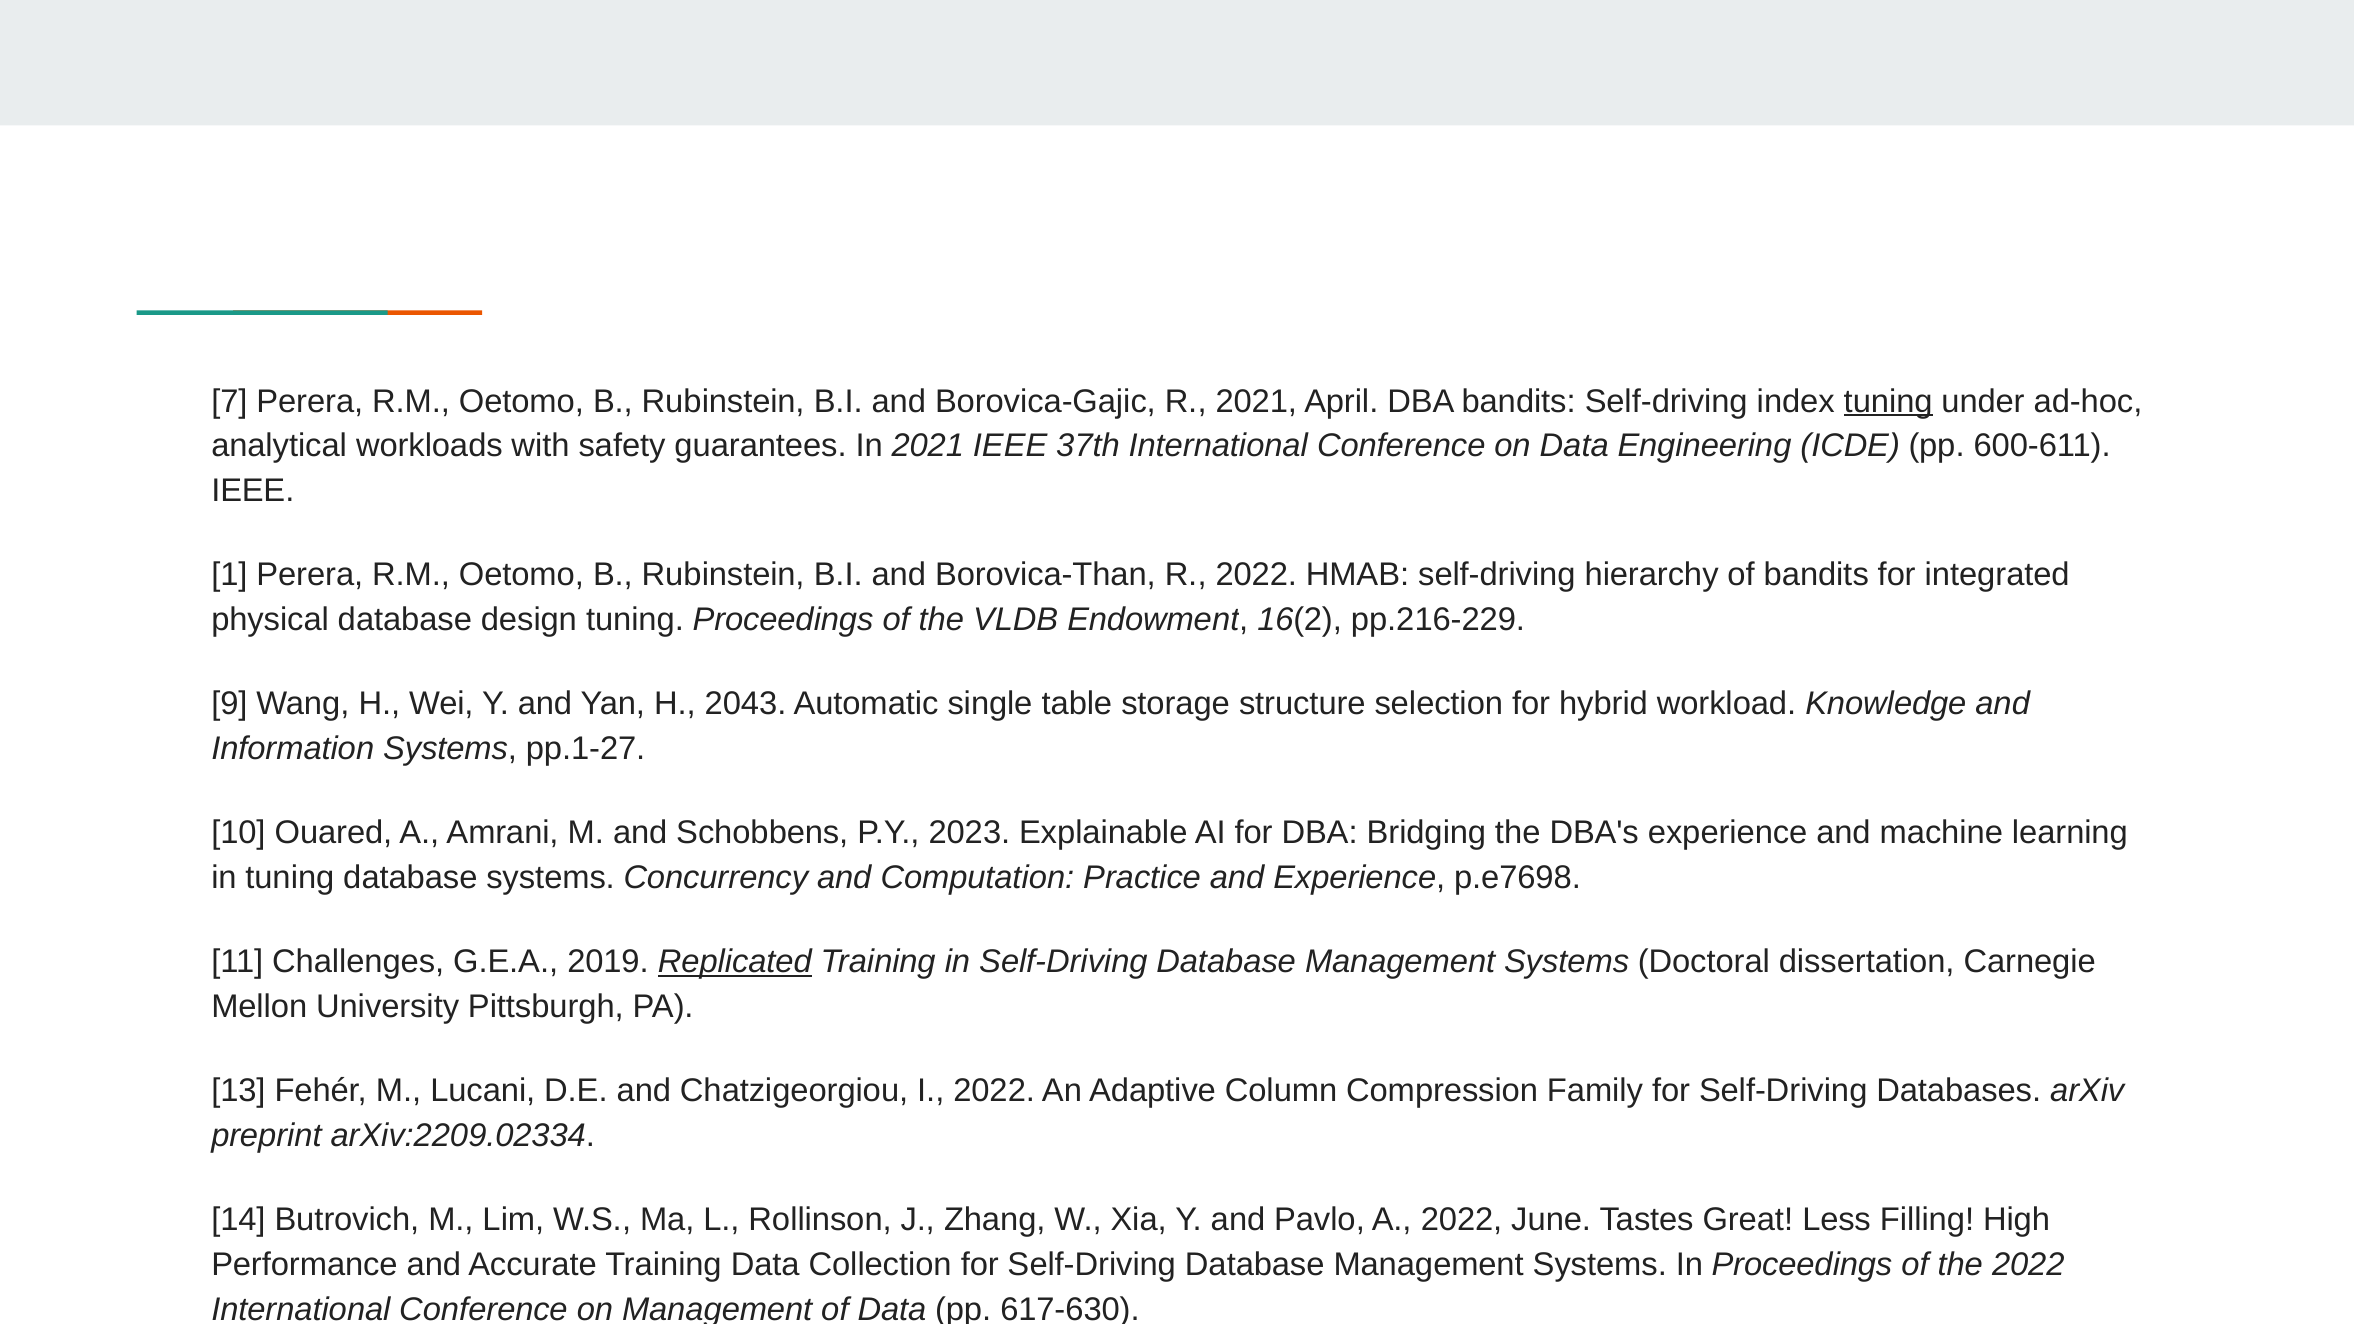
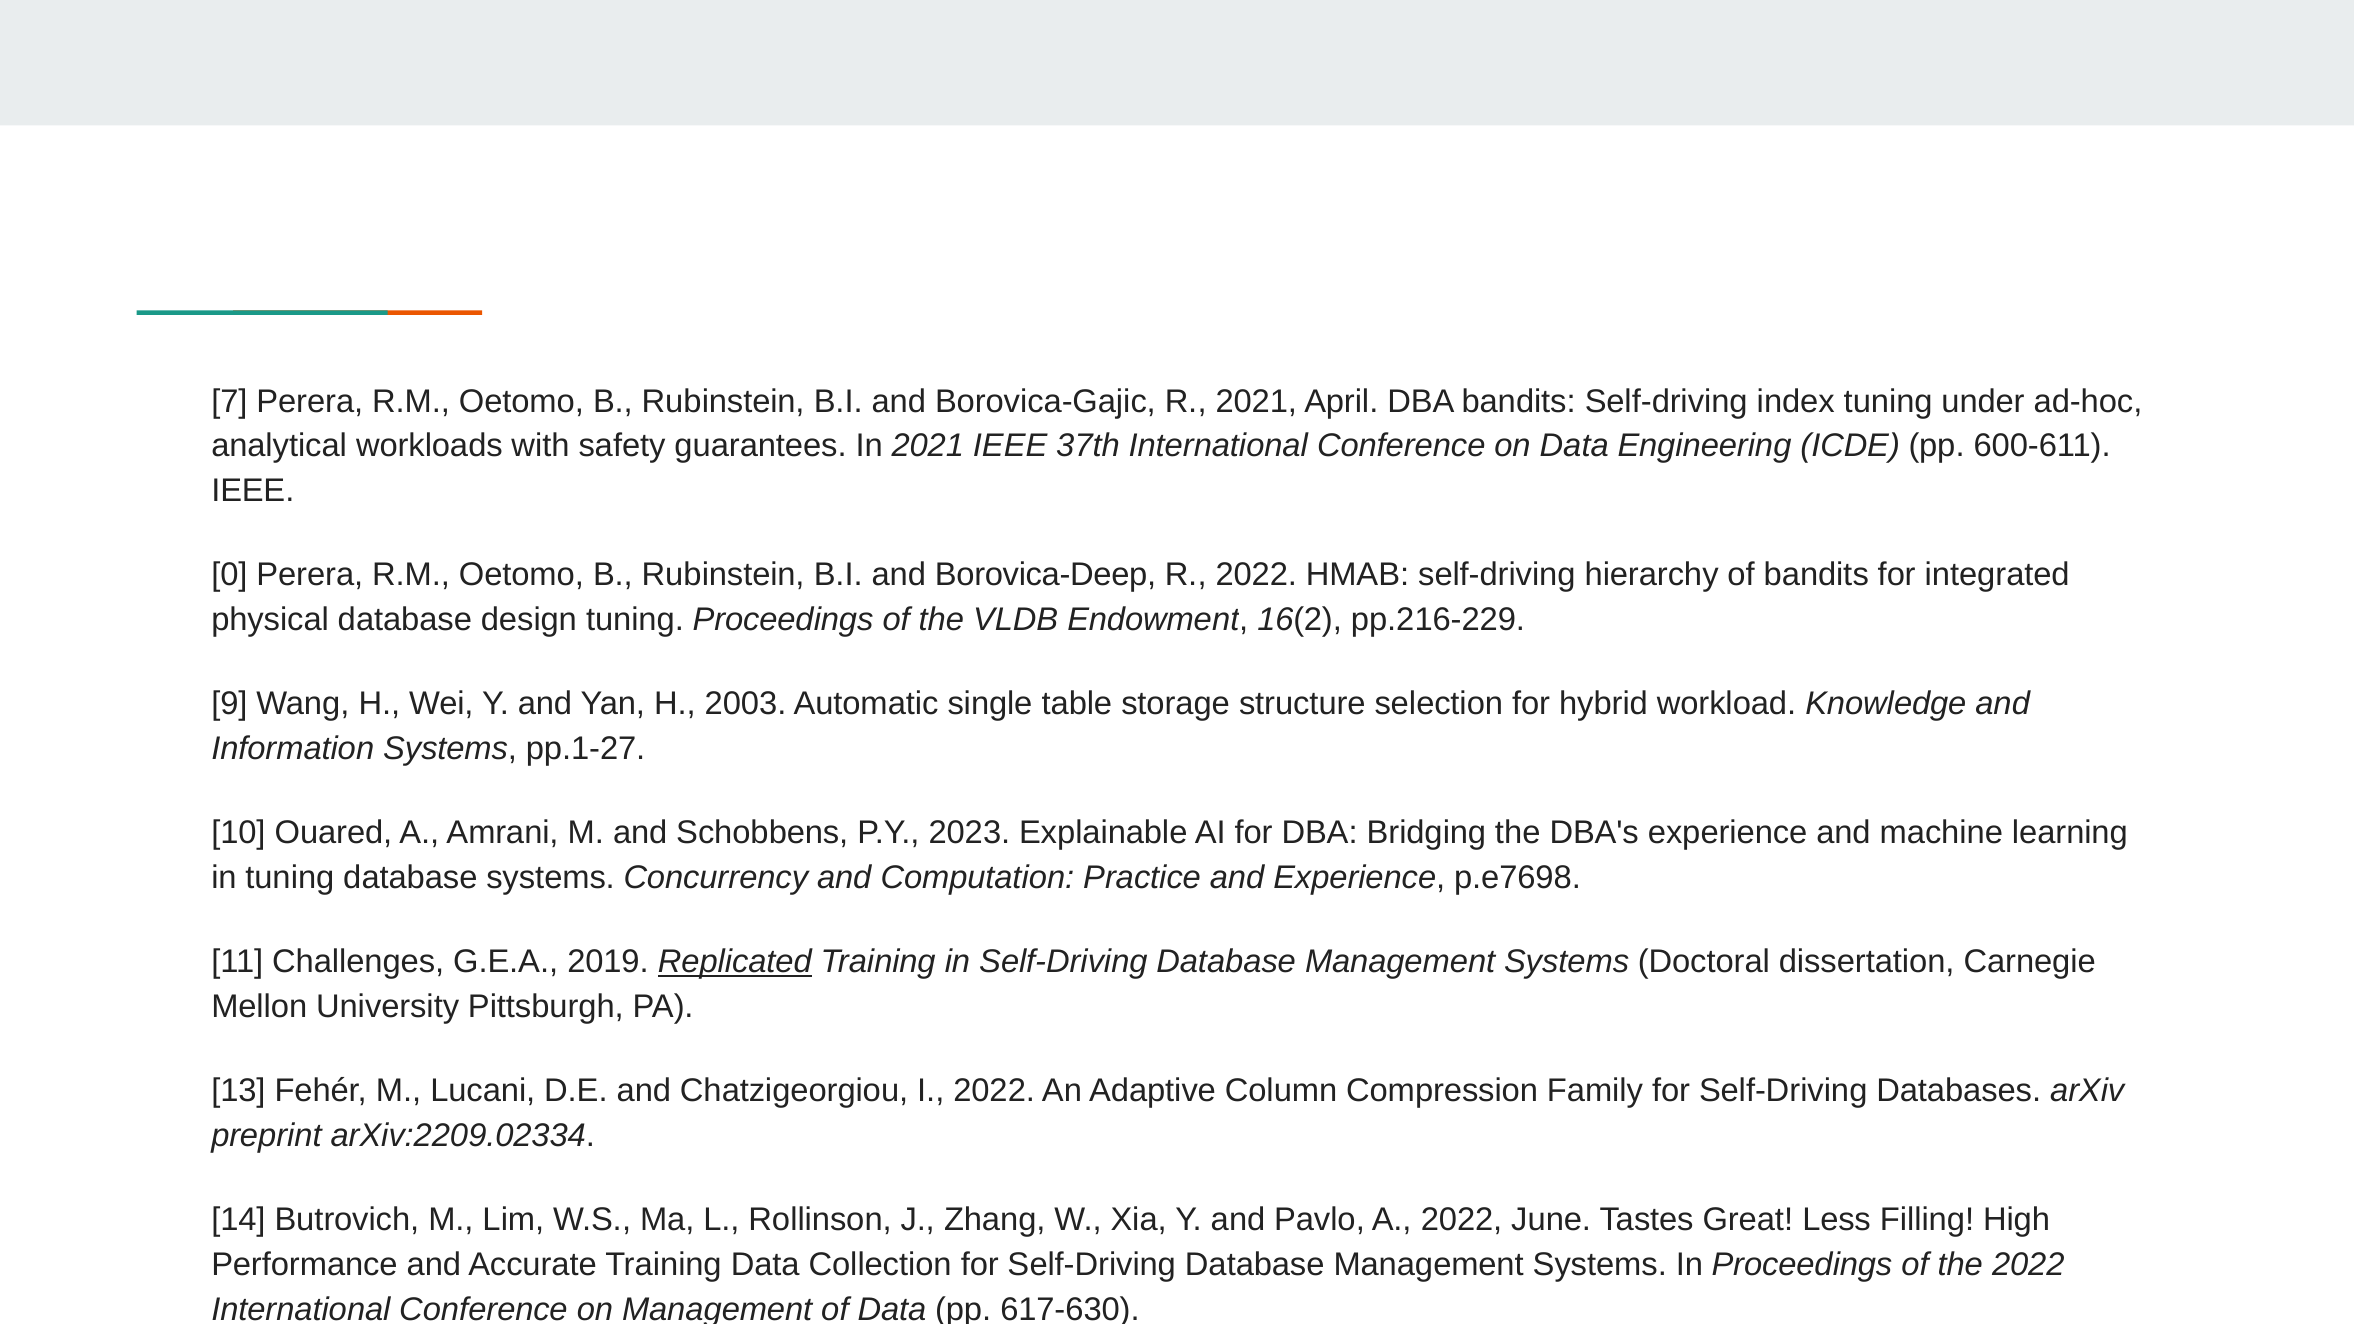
tuning at (1888, 401) underline: present -> none
1: 1 -> 0
Borovica-Than: Borovica-Than -> Borovica-Deep
2043: 2043 -> 2003
